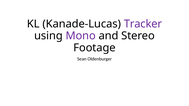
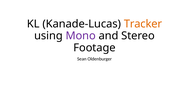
Tracker colour: purple -> orange
